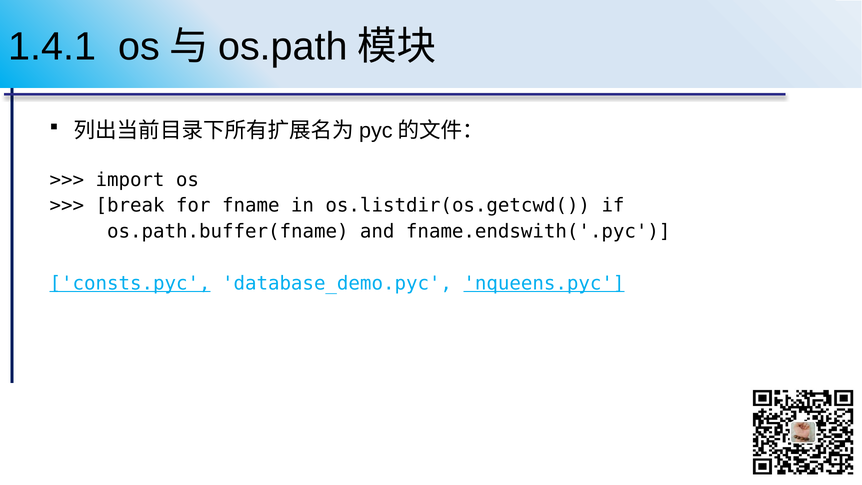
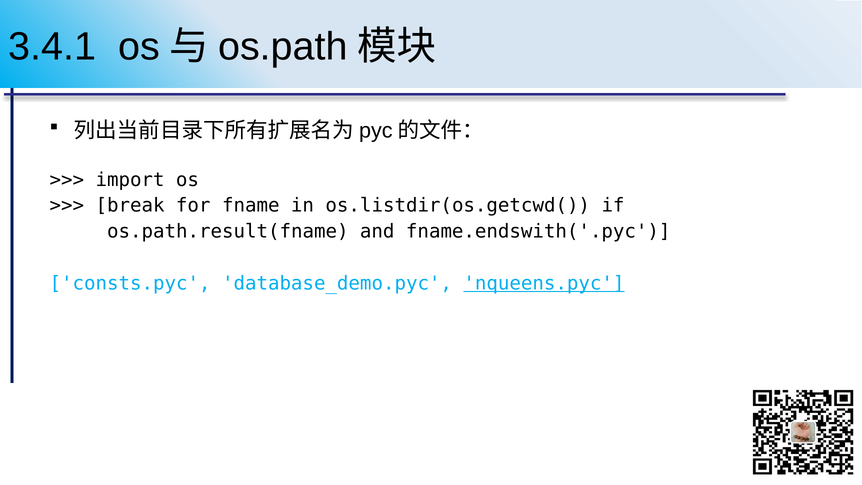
1.4.1: 1.4.1 -> 3.4.1
os.path.buffer(fname: os.path.buffer(fname -> os.path.result(fname
consts.pyc underline: present -> none
